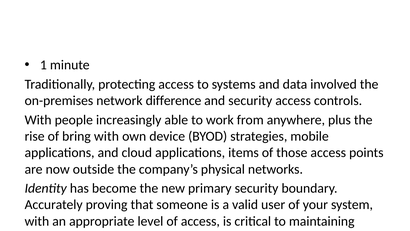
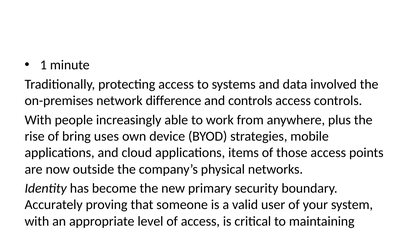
and security: security -> controls
bring with: with -> uses
